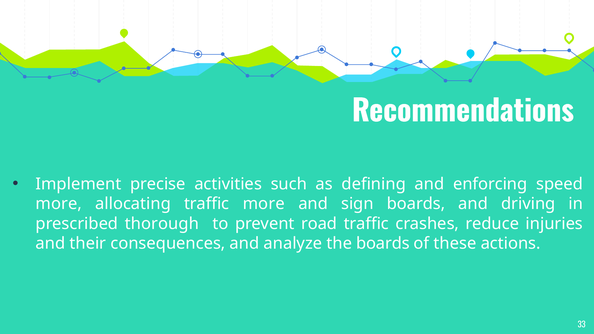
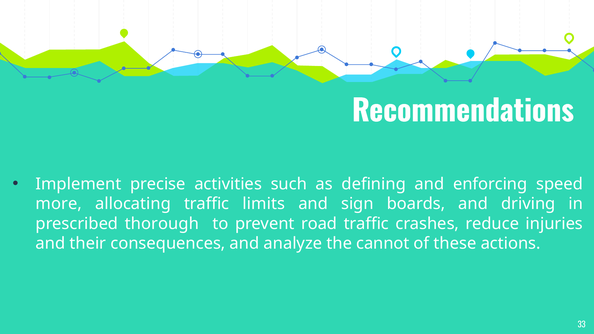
traffic more: more -> limits
the boards: boards -> cannot
